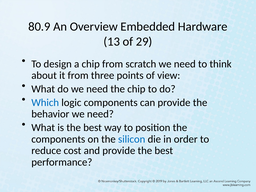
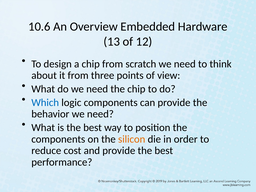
80.9: 80.9 -> 10.6
29: 29 -> 12
silicon colour: blue -> orange
